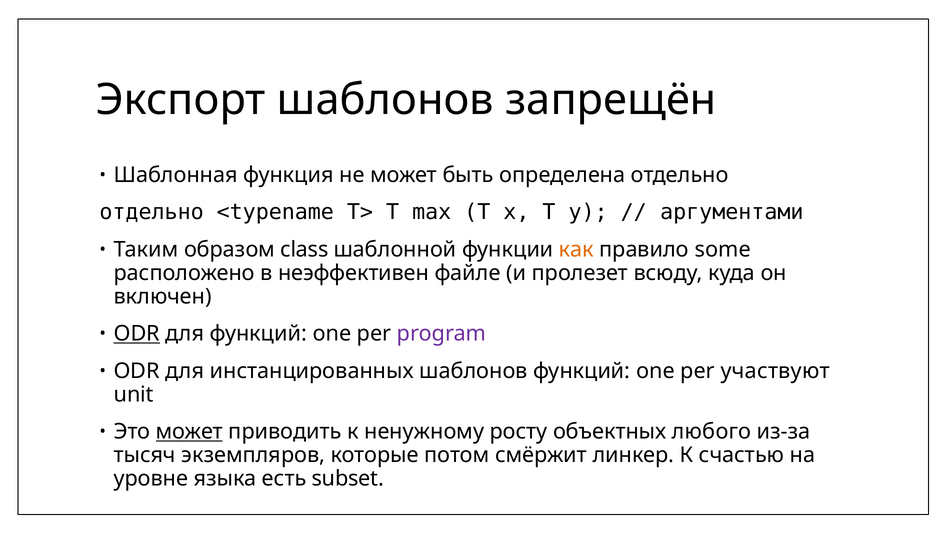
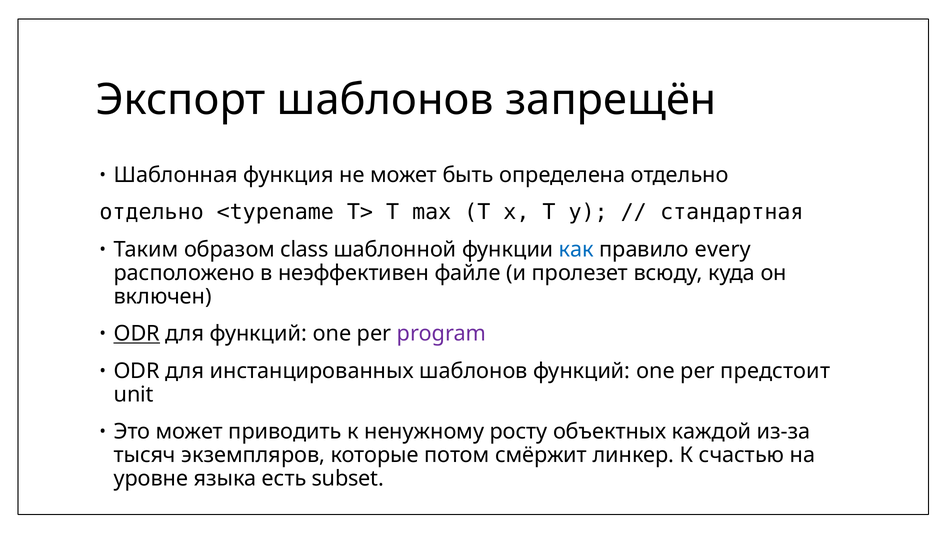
аргументами: аргументами -> стандартная
как colour: orange -> blue
some: some -> every
участвуют: участвуют -> предстоит
может at (189, 431) underline: present -> none
любого: любого -> каждой
